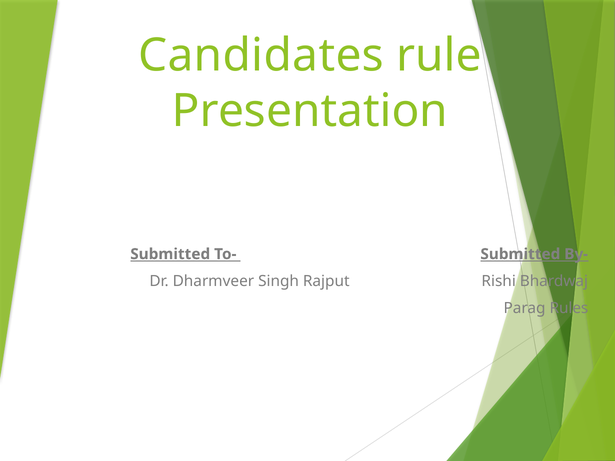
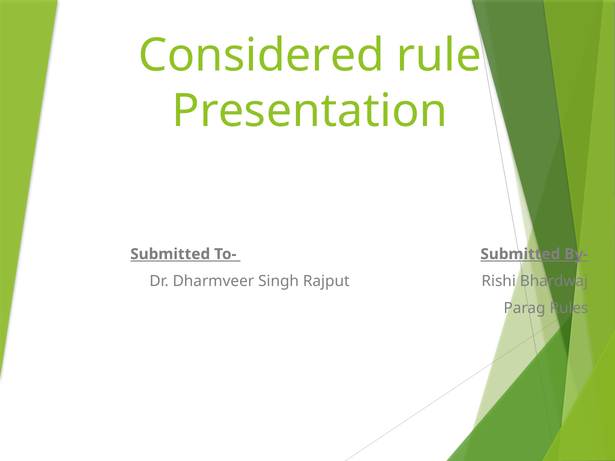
Candidates: Candidates -> Considered
